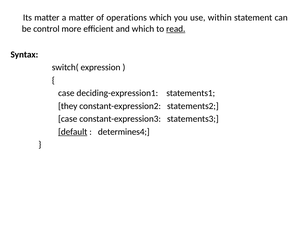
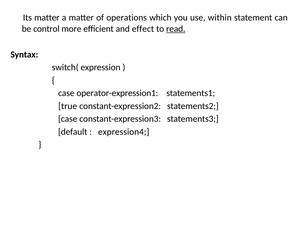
and which: which -> effect
deciding-expression1: deciding-expression1 -> operator-expression1
they: they -> true
default underline: present -> none
determines4: determines4 -> expression4
